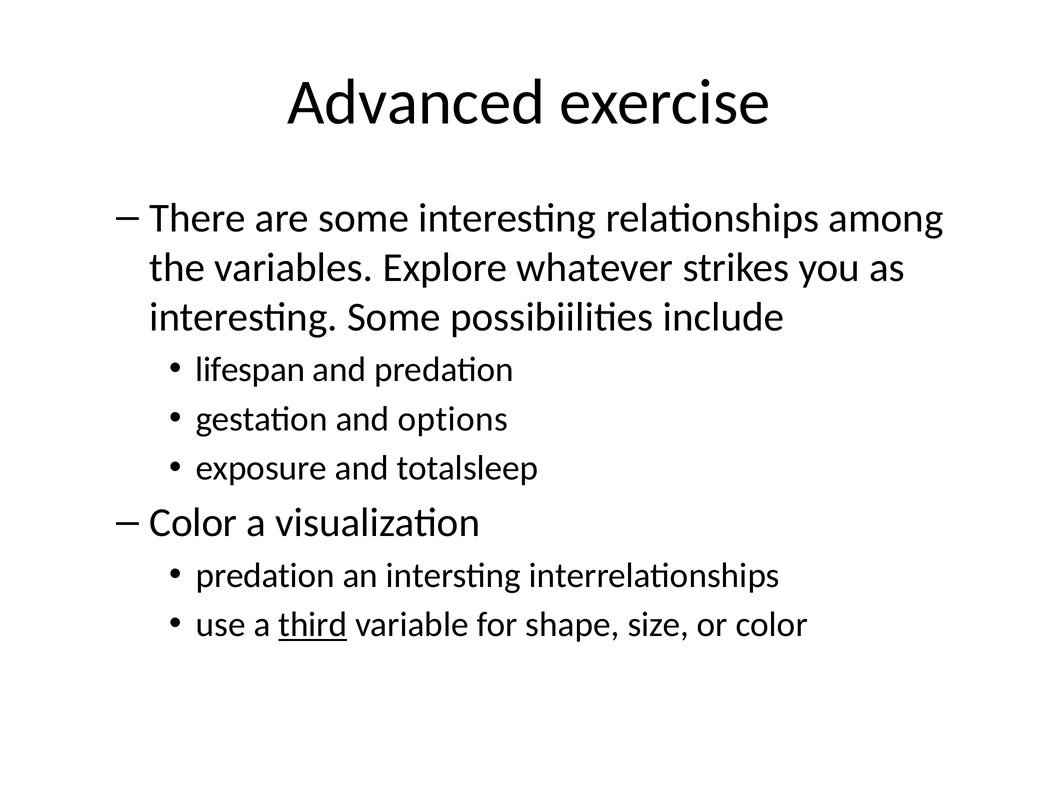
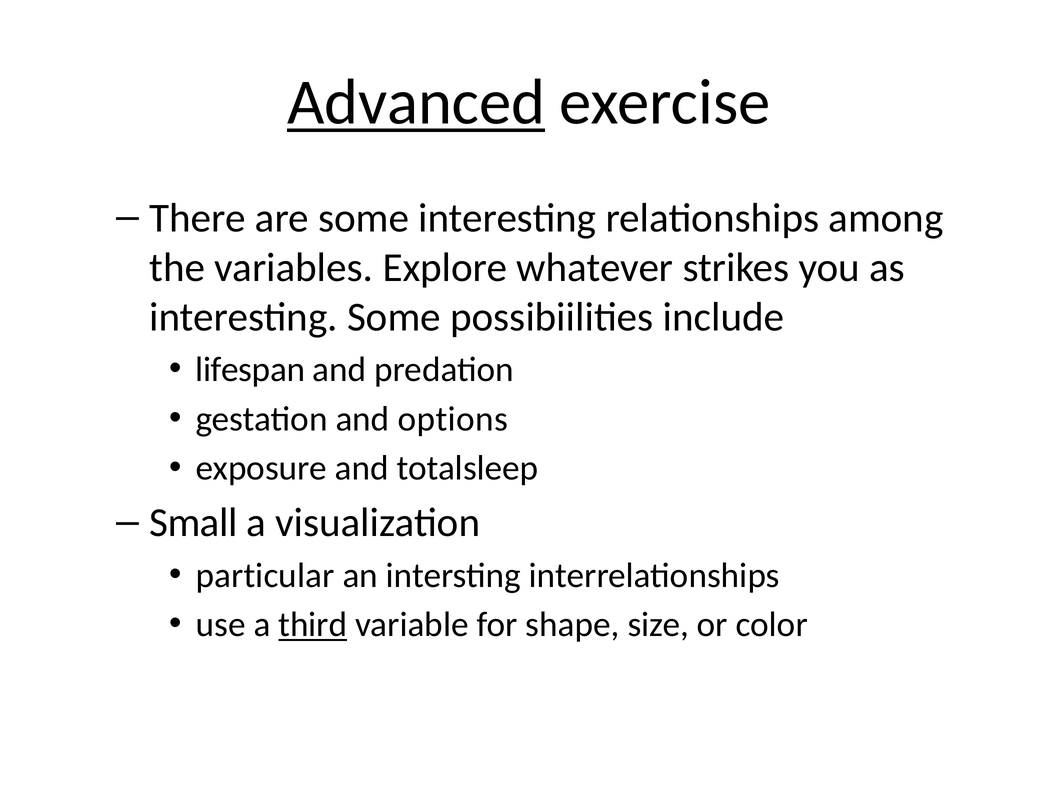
Advanced underline: none -> present
Color at (193, 523): Color -> Small
predation at (265, 575): predation -> particular
